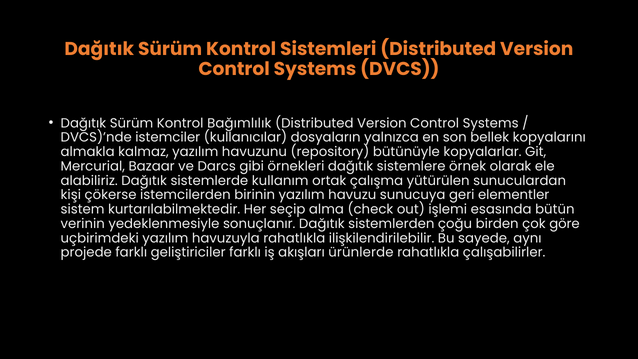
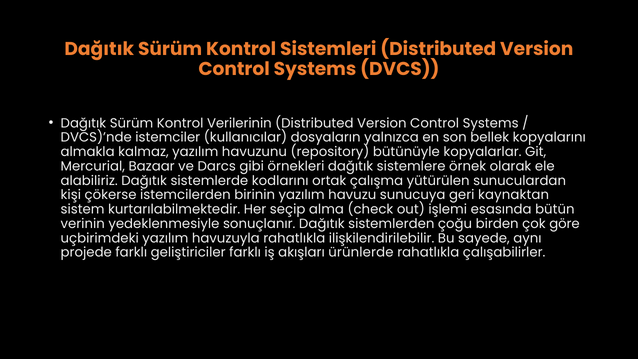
Bağımlılık: Bağımlılık -> Verilerinin
kullanım: kullanım -> kodlarını
elementler: elementler -> kaynaktan
